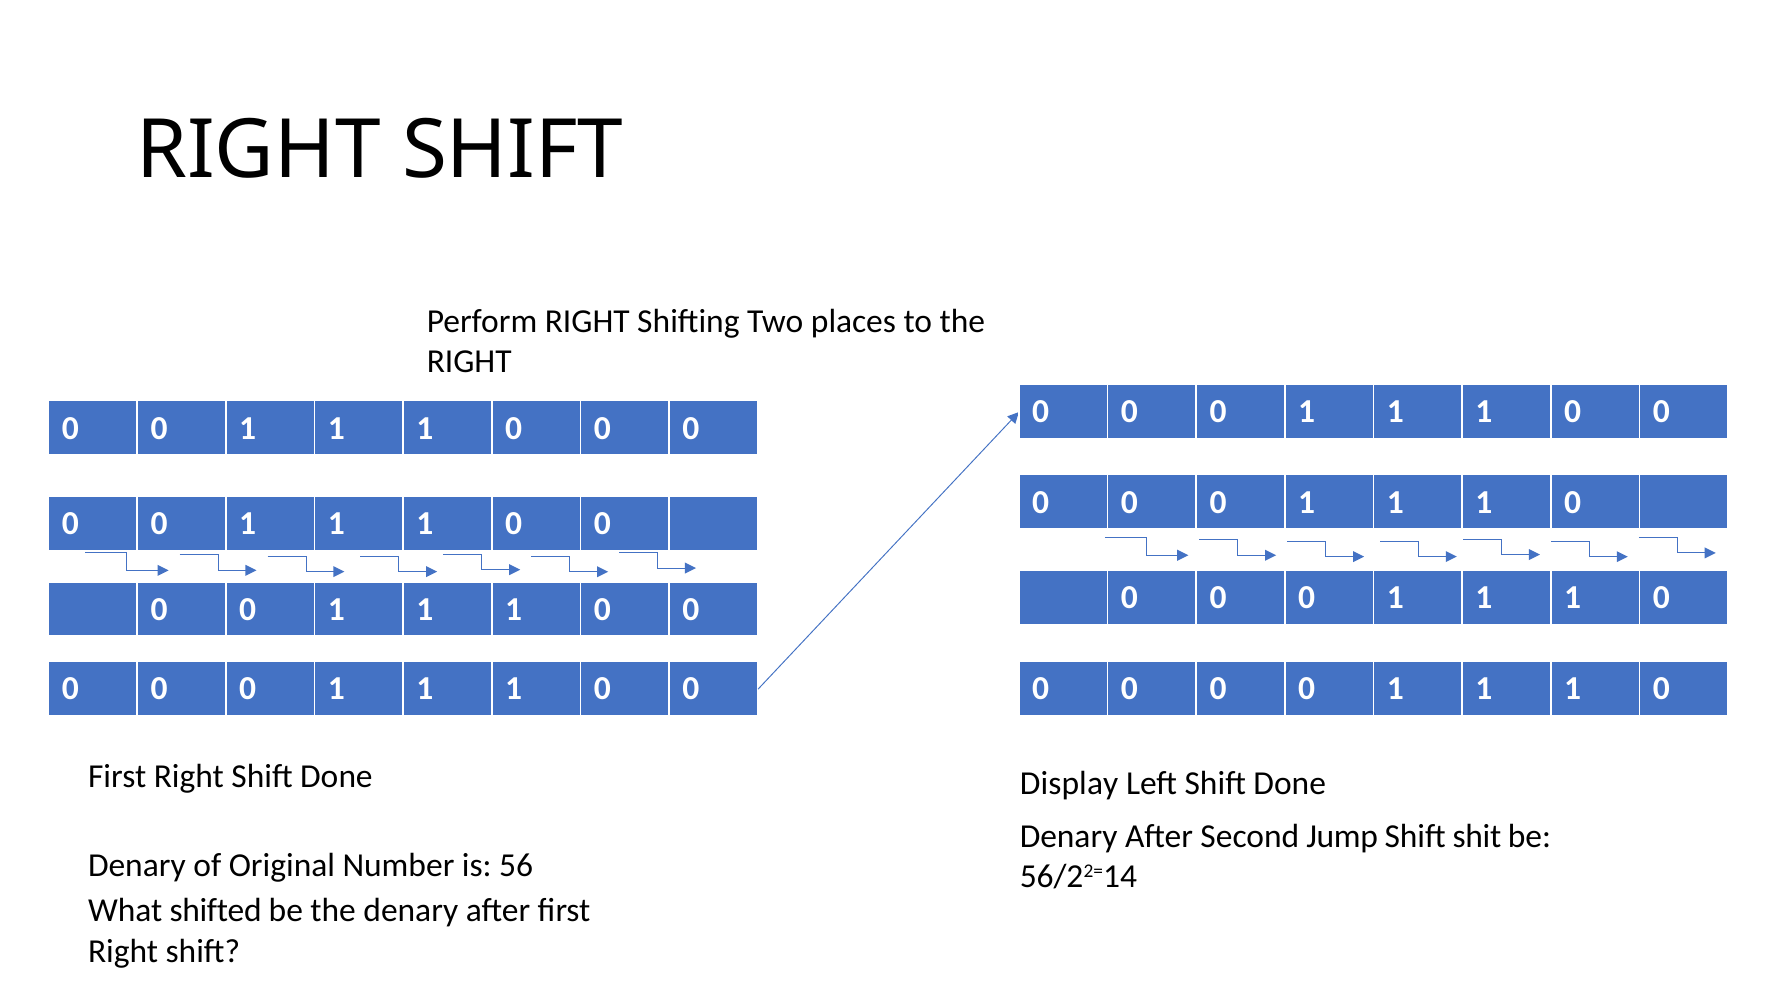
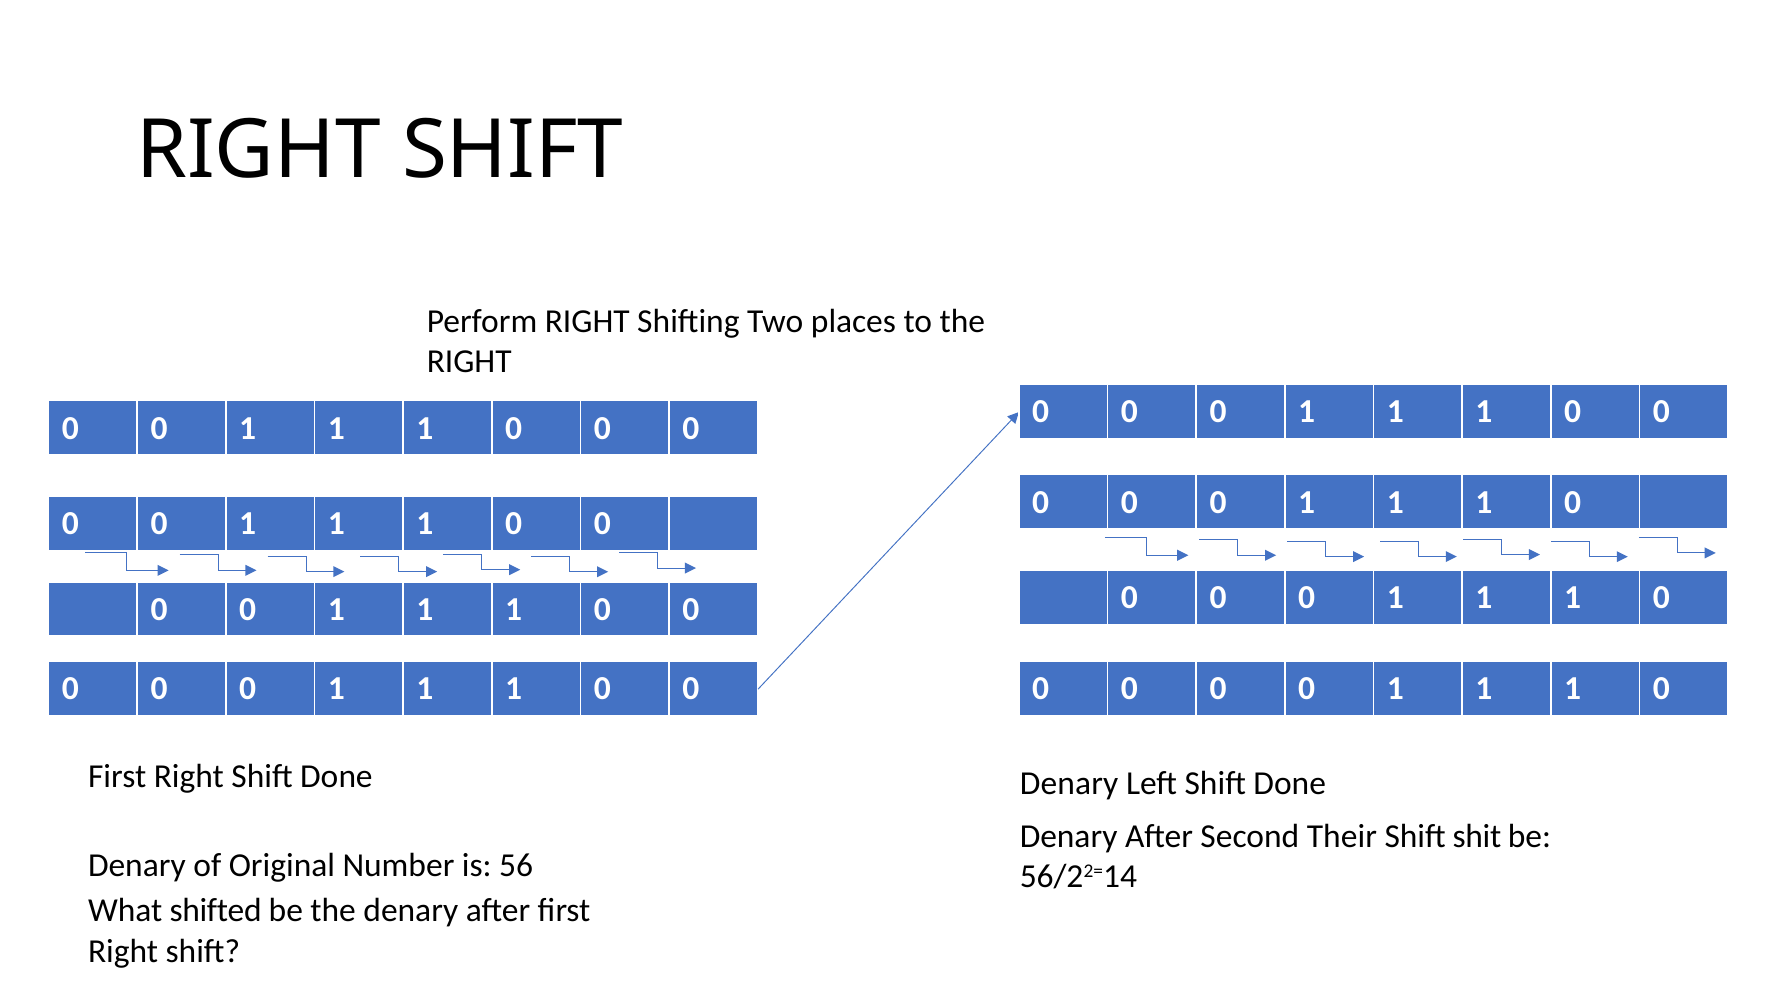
Display at (1069, 784): Display -> Denary
Jump: Jump -> Their
